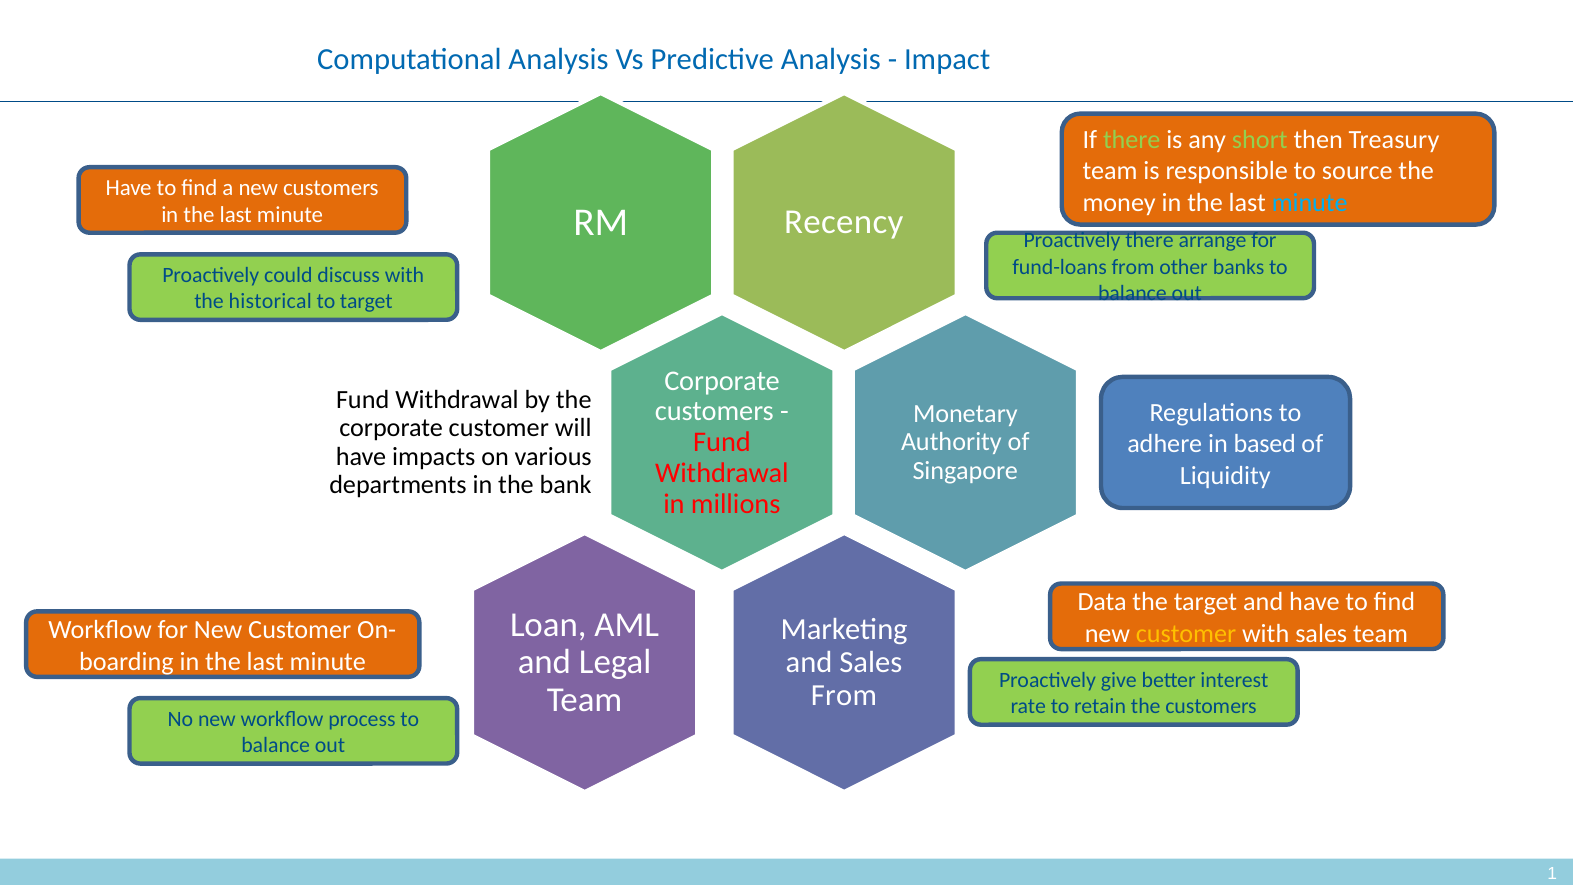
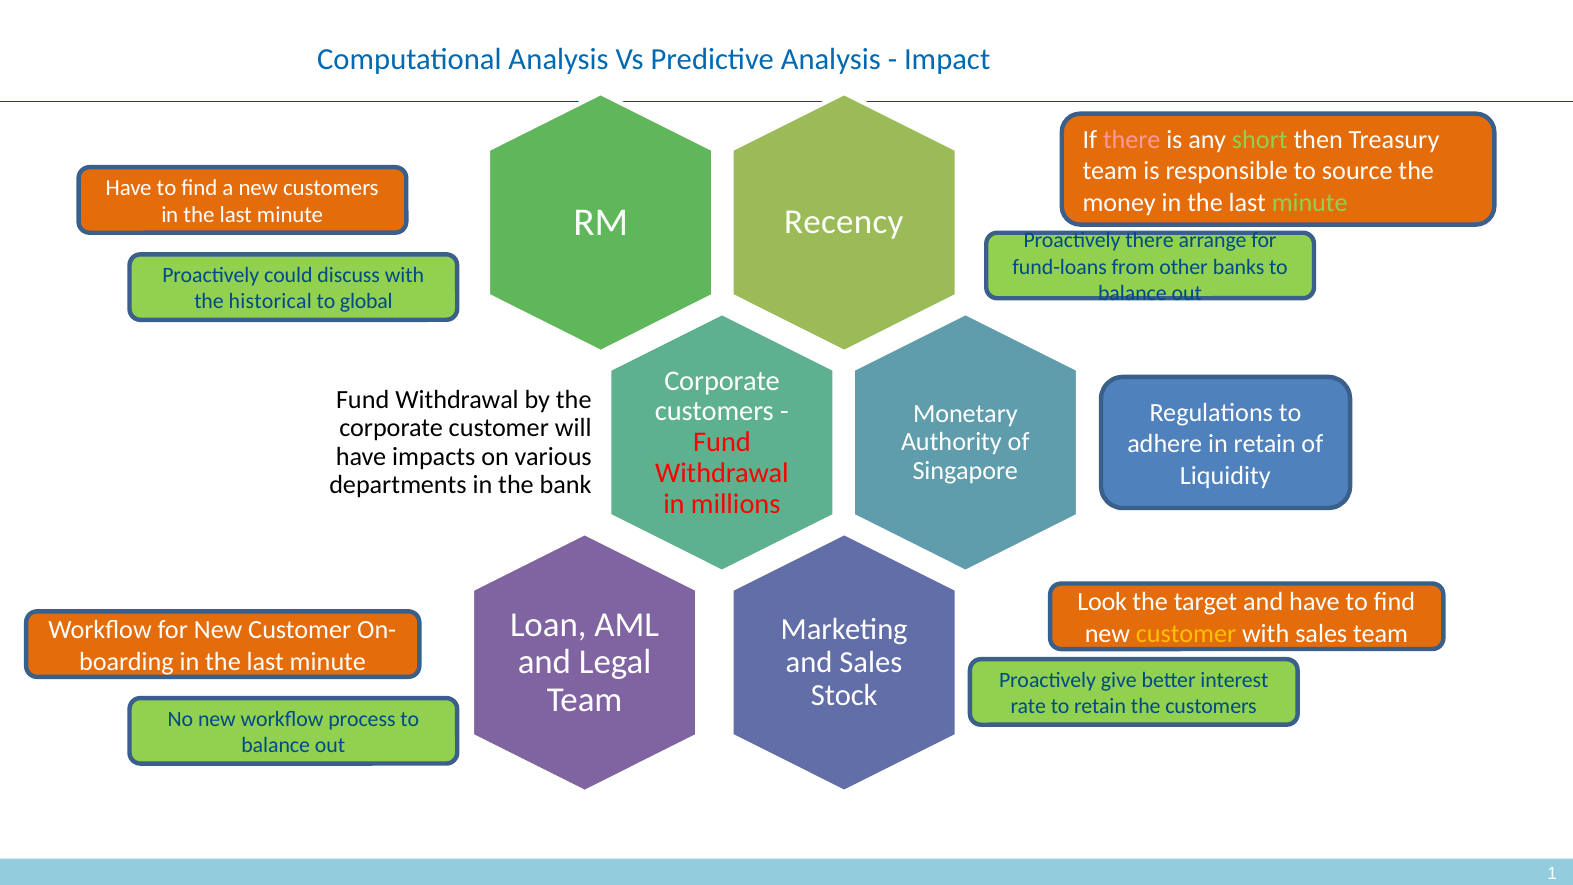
there at (1132, 139) colour: light green -> pink
minute at (1310, 202) colour: light blue -> light green
to target: target -> global
in based: based -> retain
Data: Data -> Look
From at (844, 695): From -> Stock
